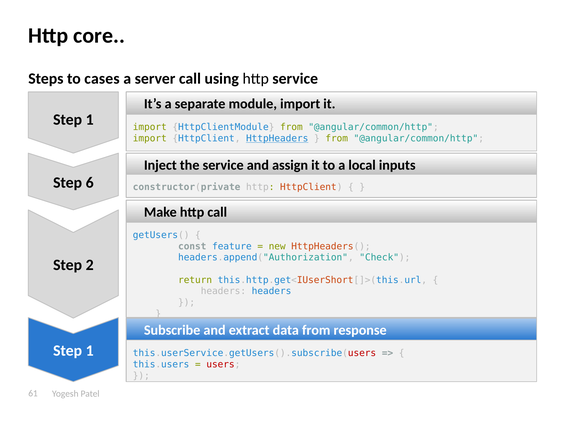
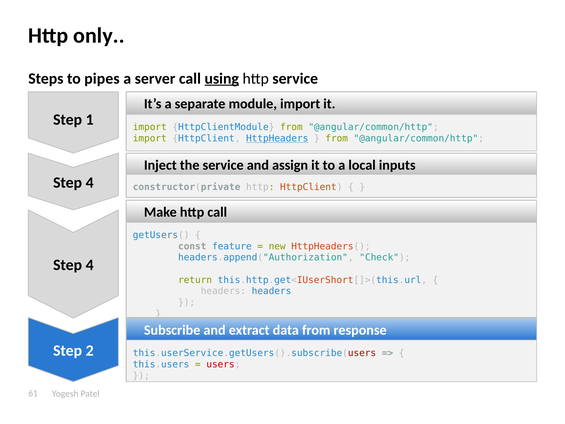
core: core -> only
cases: cases -> pipes
using underline: none -> present
6 at (90, 182): 6 -> 4
2 at (90, 265): 2 -> 4
1 at (90, 350): 1 -> 2
